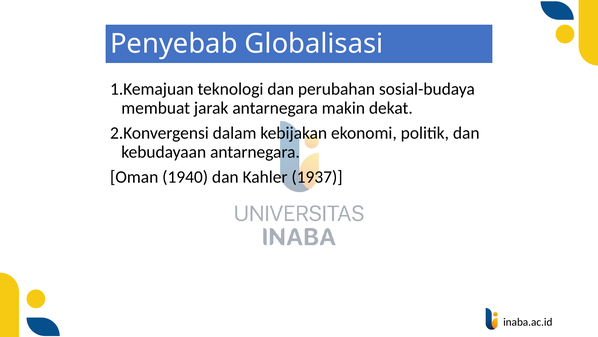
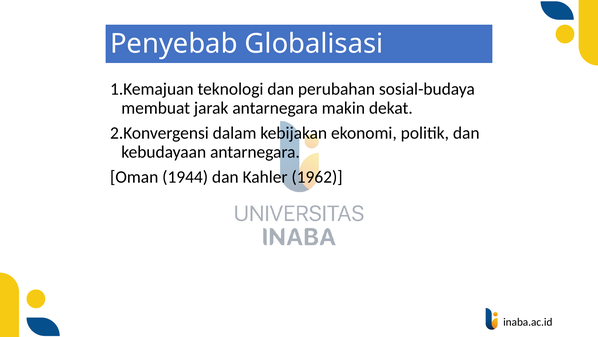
1940: 1940 -> 1944
1937: 1937 -> 1962
